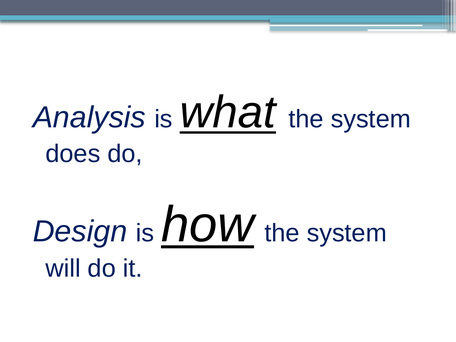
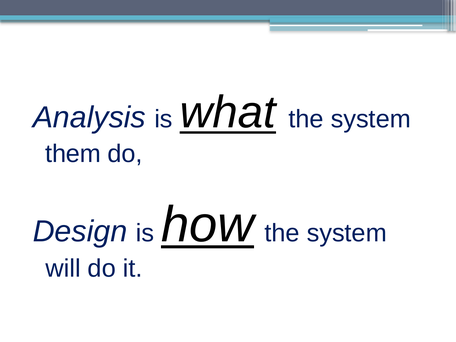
does: does -> them
